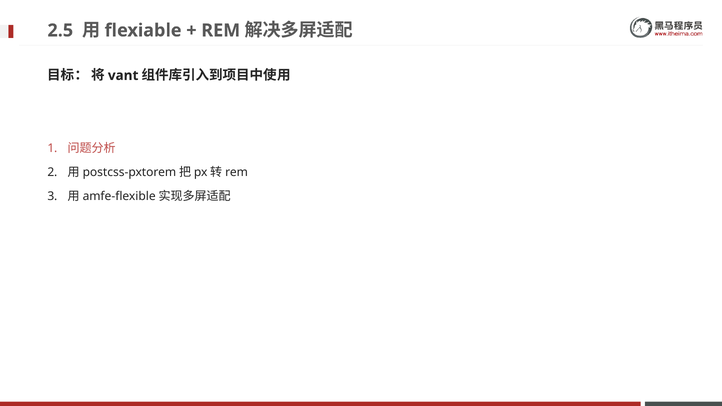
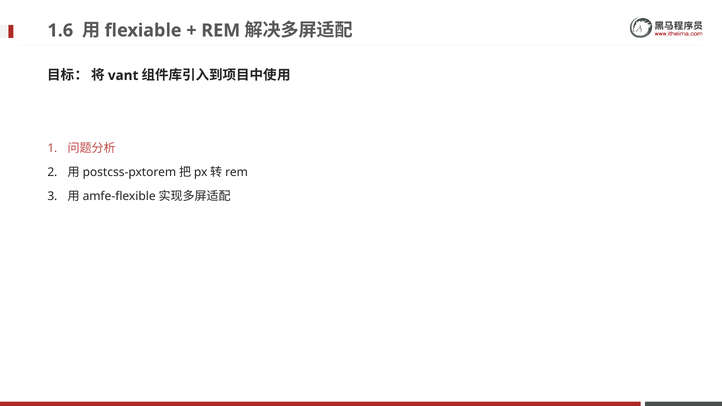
2.5: 2.5 -> 1.6
